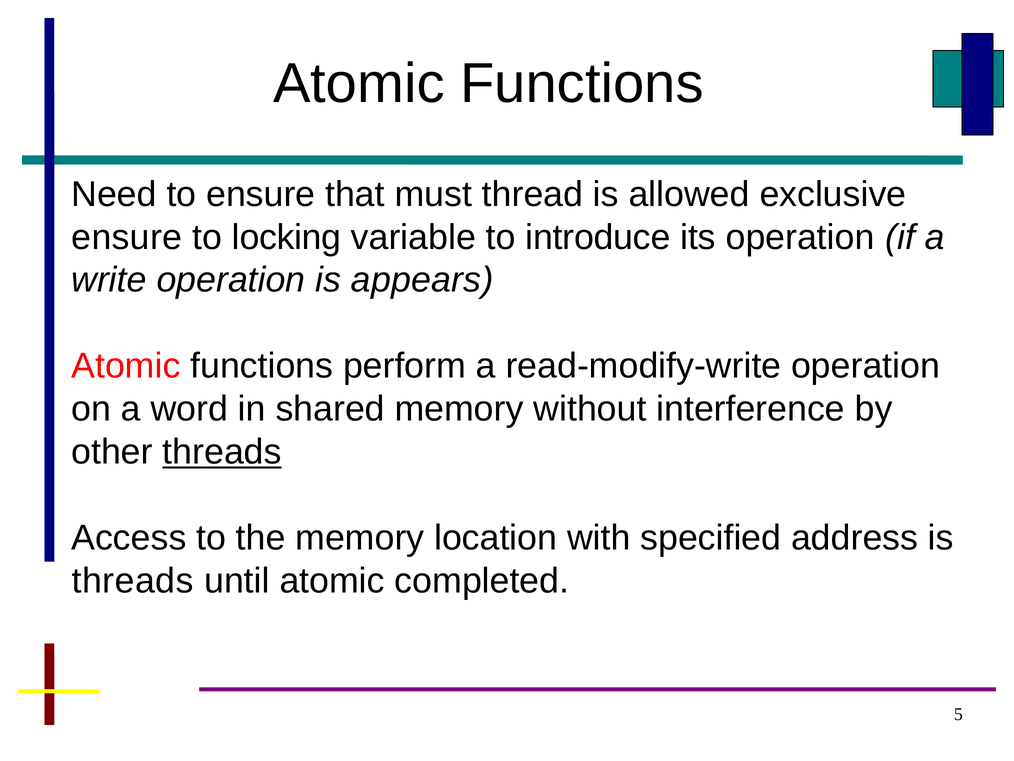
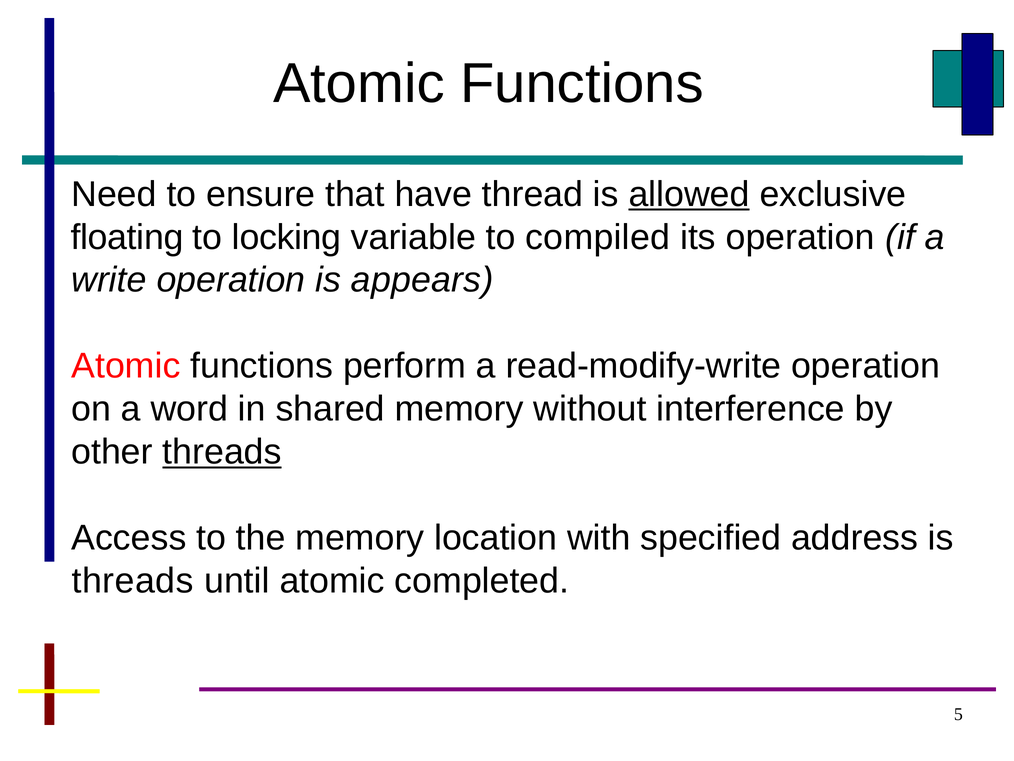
must: must -> have
allowed underline: none -> present
ensure at (127, 237): ensure -> floating
introduce: introduce -> compiled
